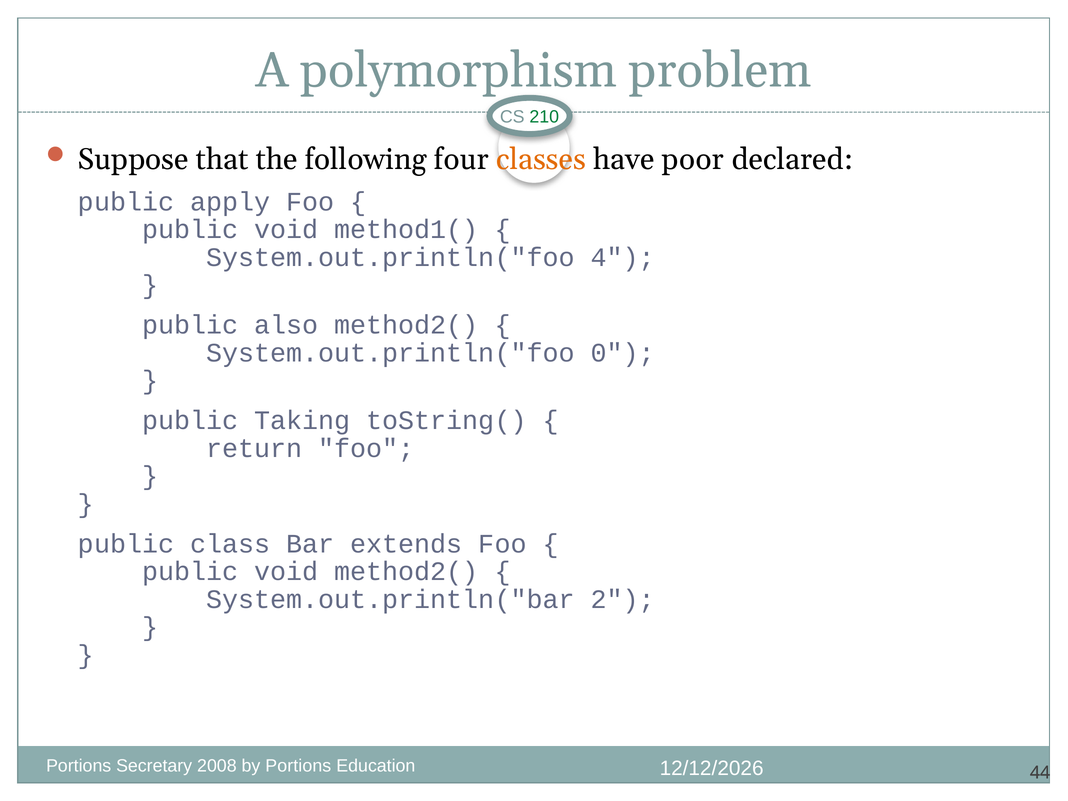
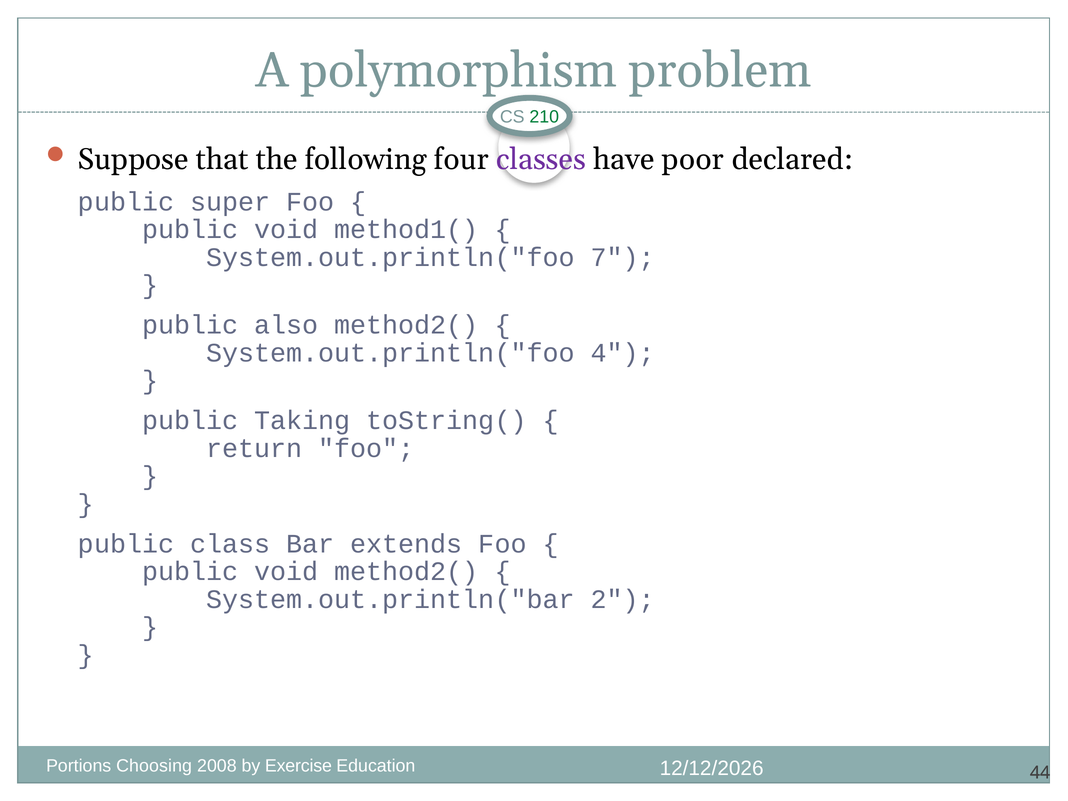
classes colour: orange -> purple
apply: apply -> super
4: 4 -> 7
0: 0 -> 4
Secretary: Secretary -> Choosing
by Portions: Portions -> Exercise
